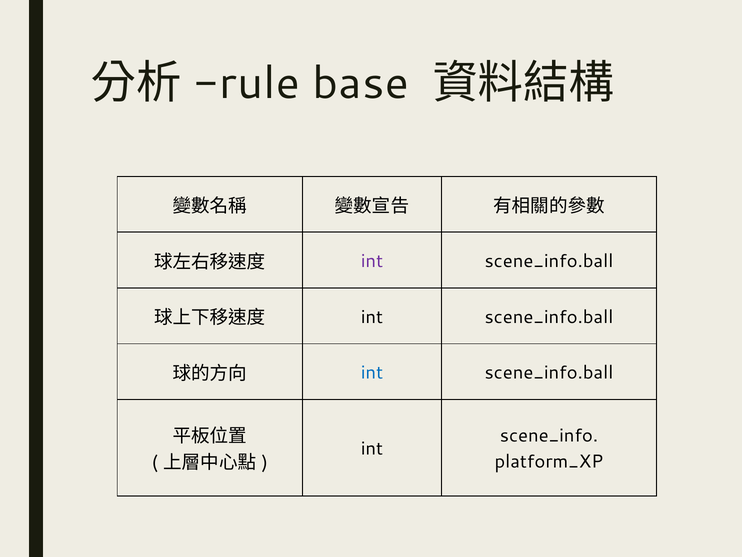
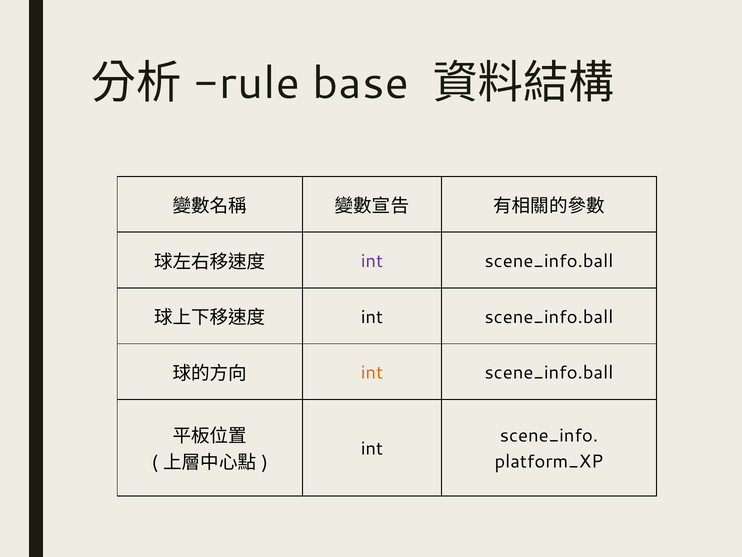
int at (372, 372) colour: blue -> orange
